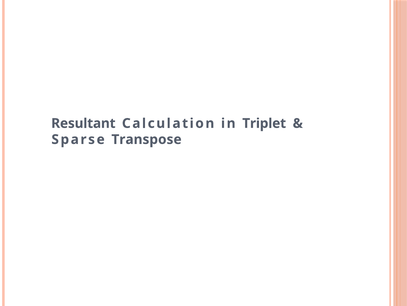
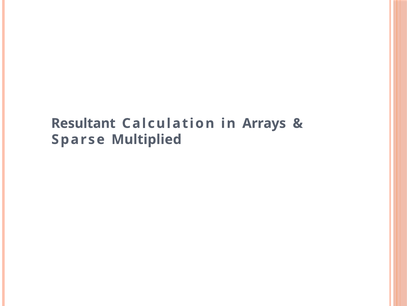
Triplet: Triplet -> Arrays
Transpose: Transpose -> Multiplied
